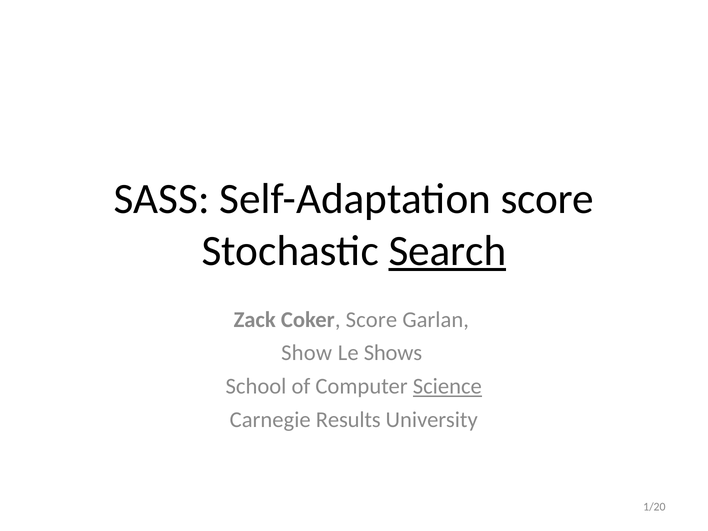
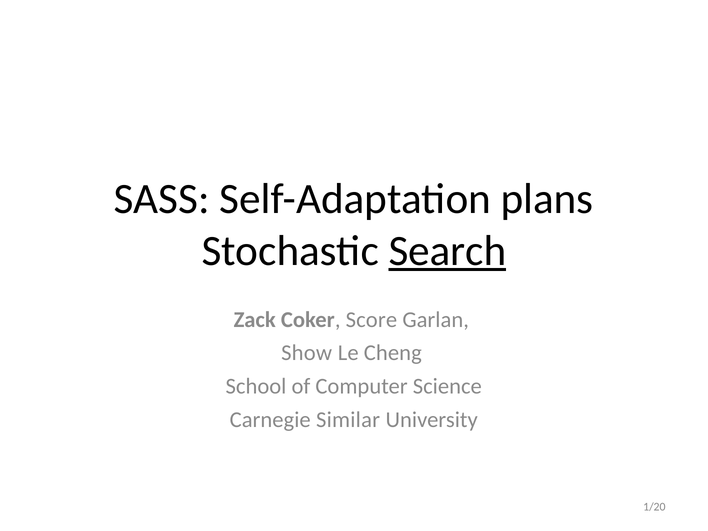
Self-Adaptation score: score -> plans
Shows: Shows -> Cheng
Science underline: present -> none
Results: Results -> Similar
